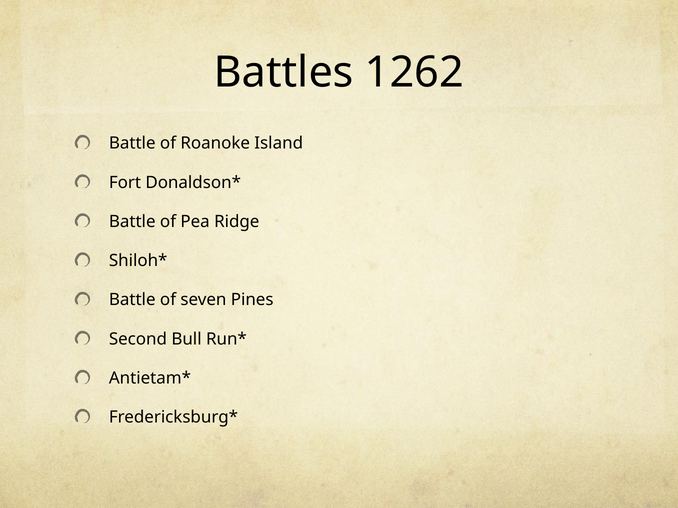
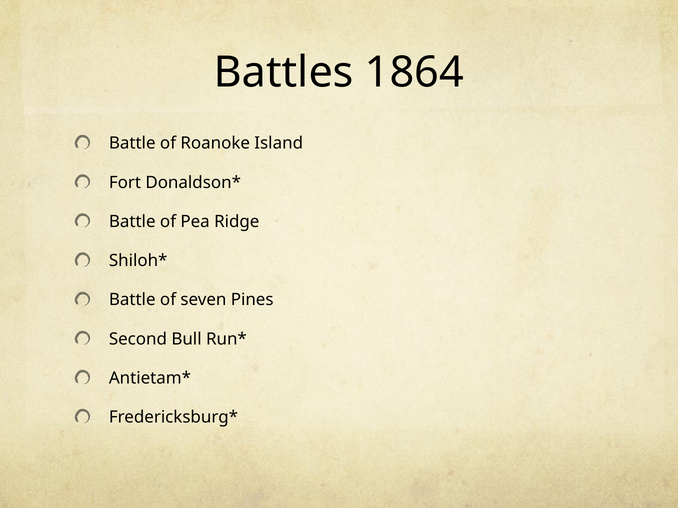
1262: 1262 -> 1864
